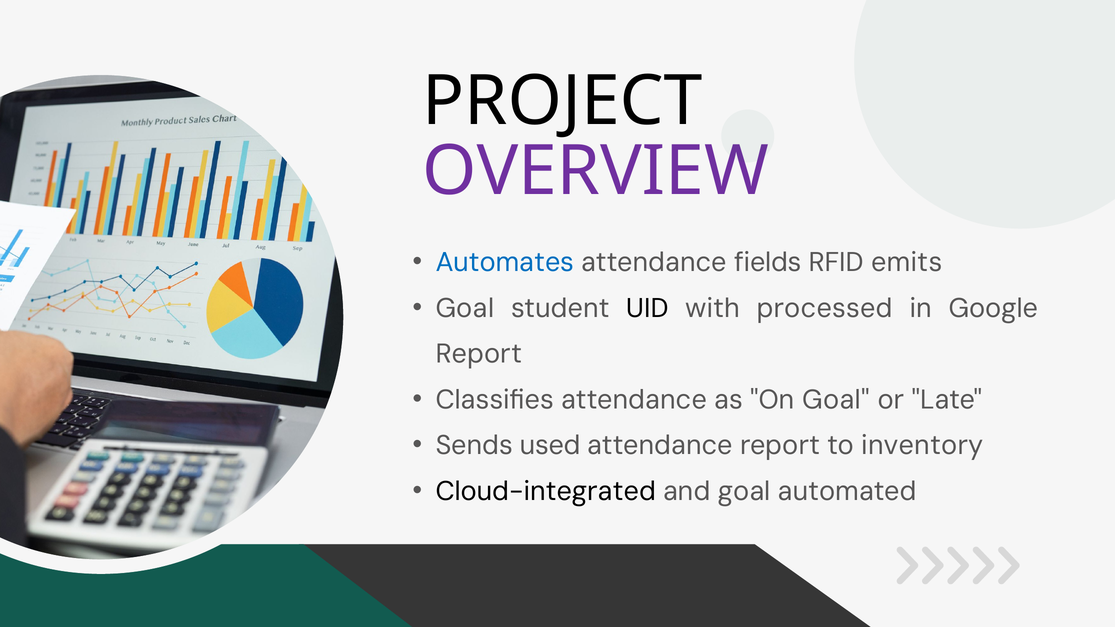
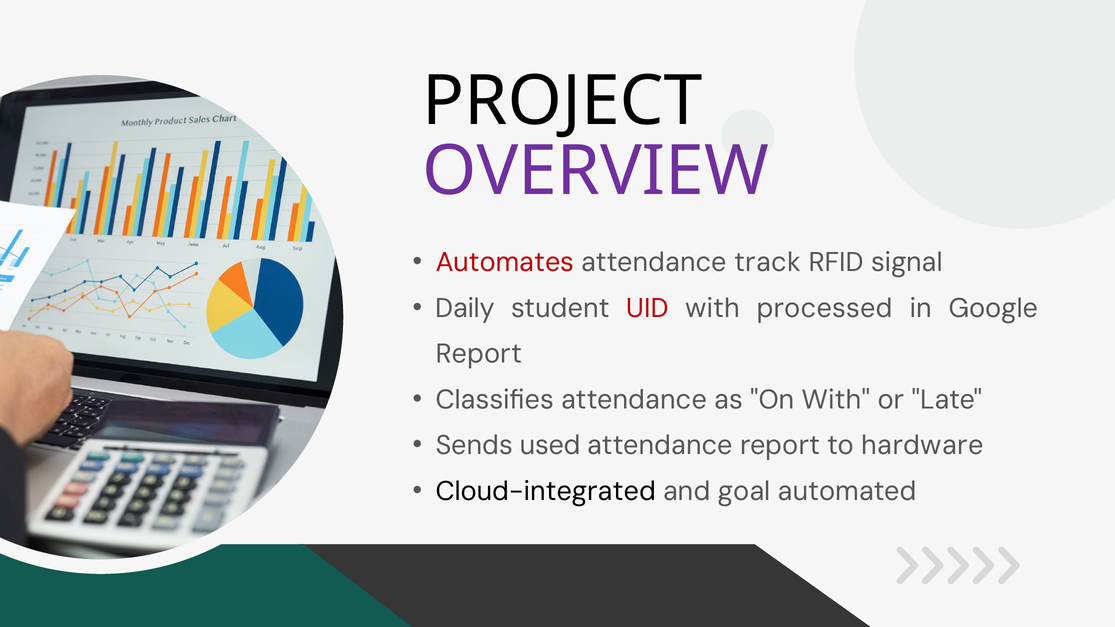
Automates colour: blue -> red
fields: fields -> track
emits: emits -> signal
Goal at (465, 308): Goal -> Daily
UID colour: black -> red
On Goal: Goal -> With
inventory: inventory -> hardware
